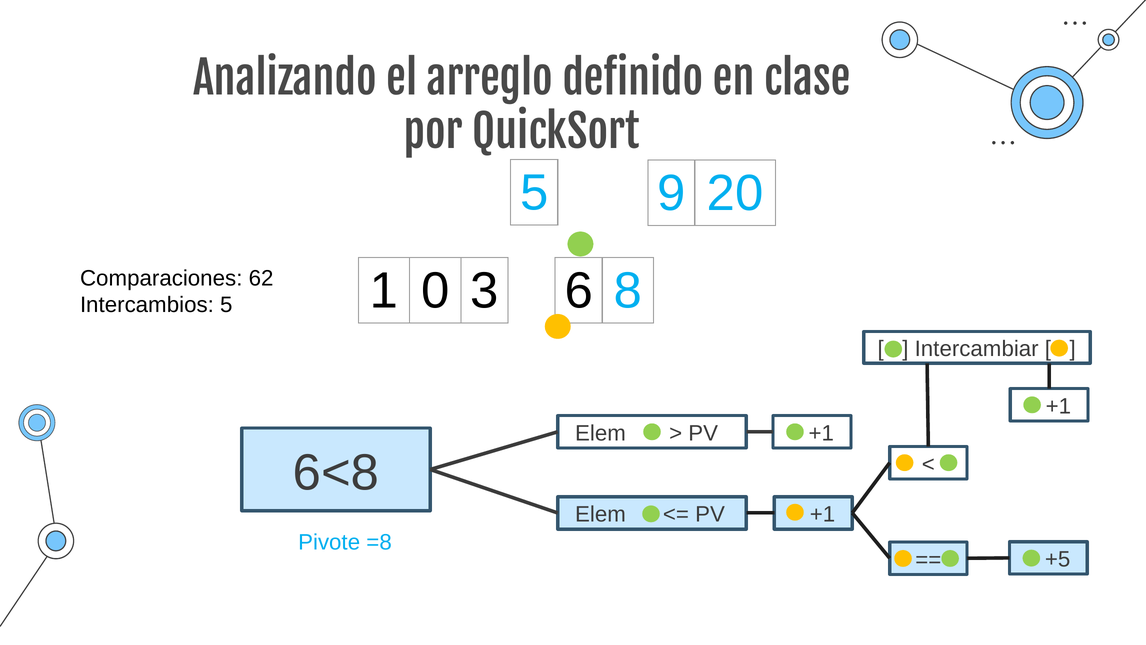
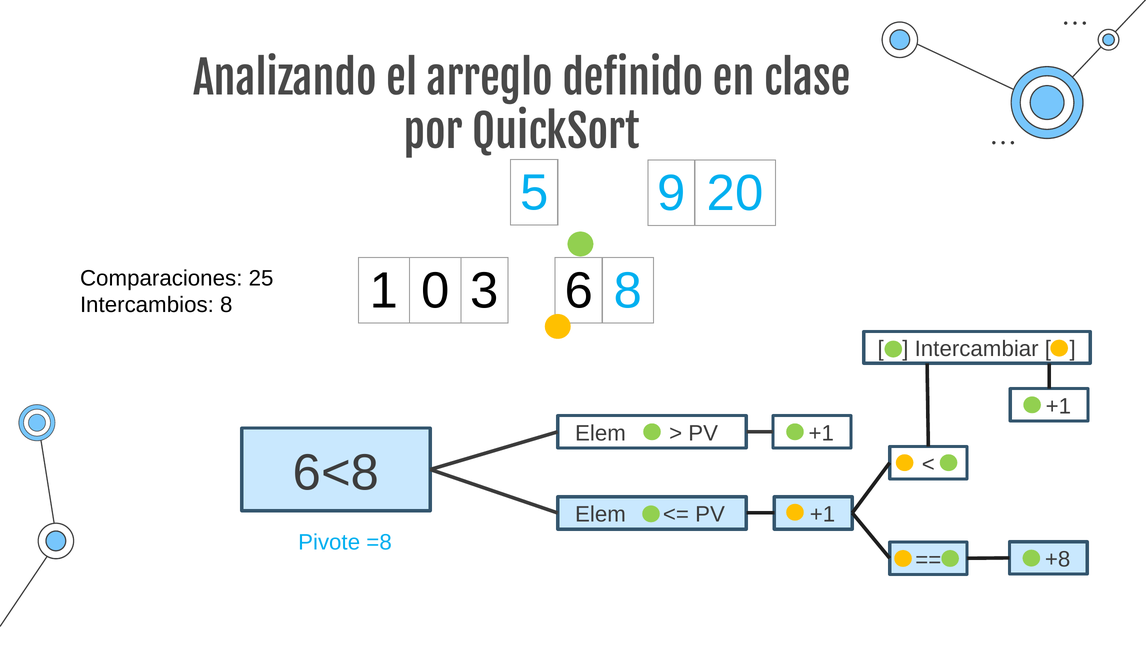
62: 62 -> 25
Intercambios 5: 5 -> 8
+5: +5 -> +8
